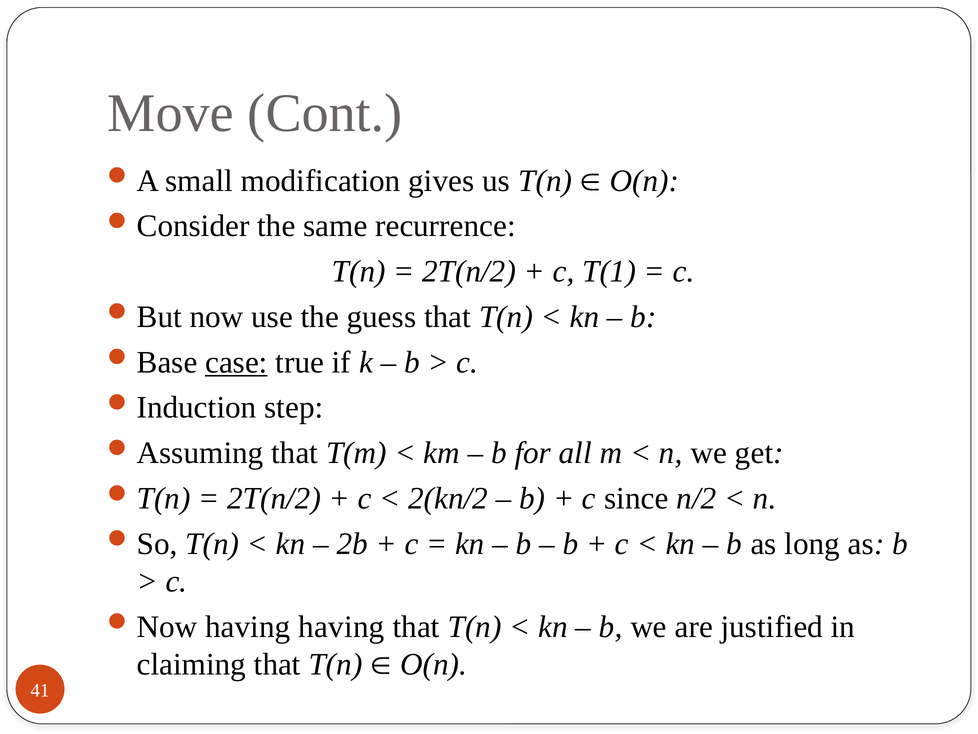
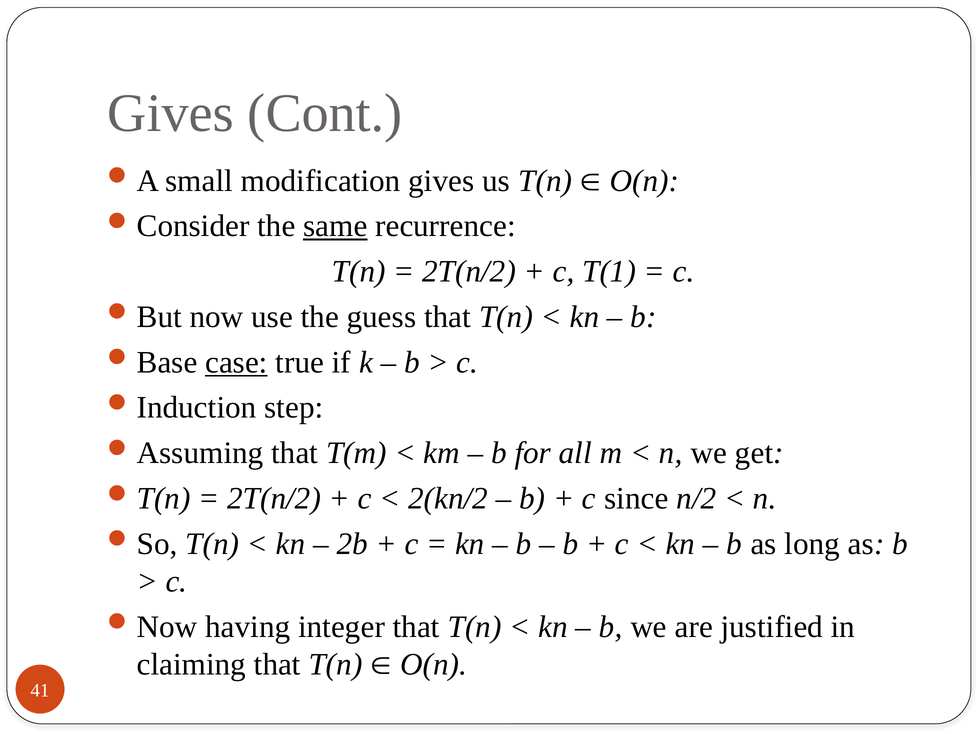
Move at (171, 113): Move -> Gives
same underline: none -> present
having having: having -> integer
